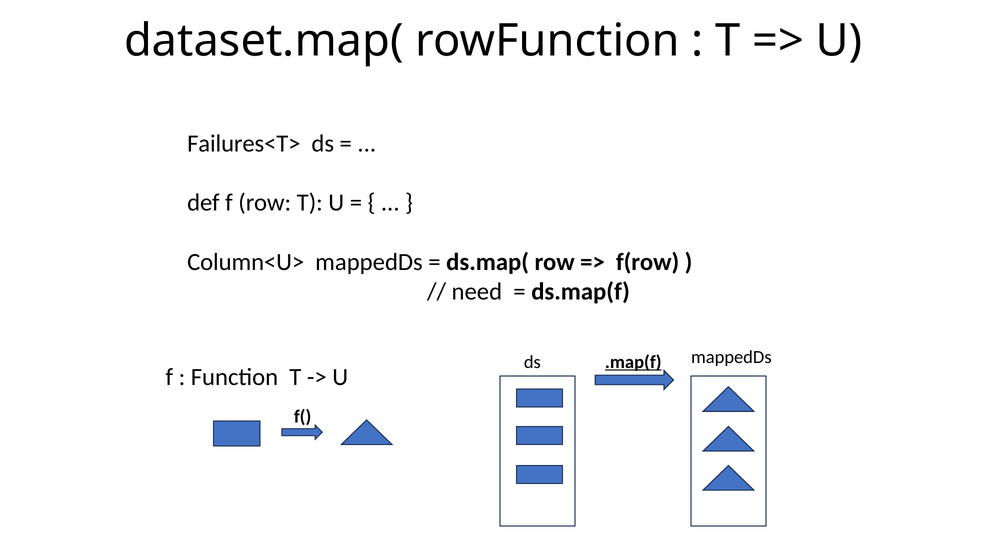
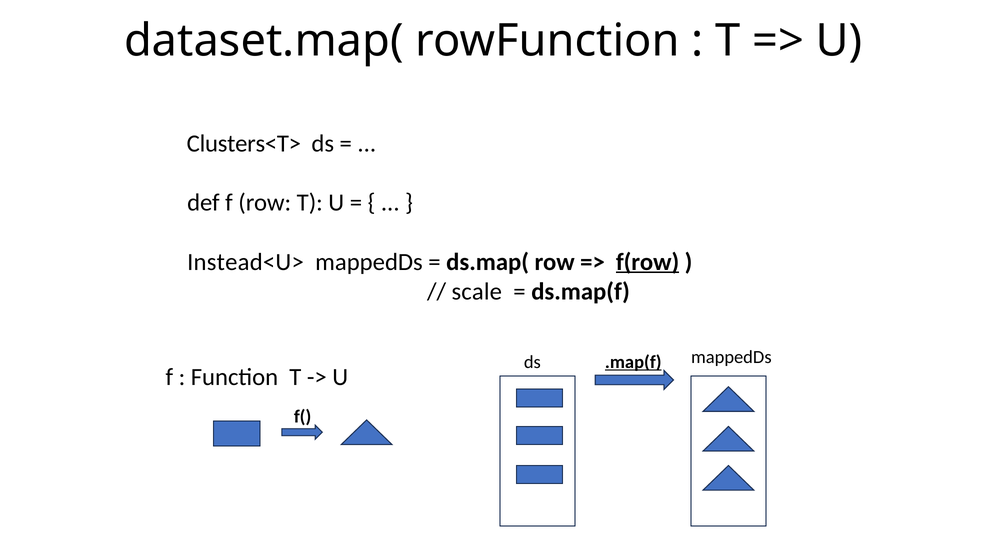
Failures<T>: Failures<T> -> Clusters<T>
Column<U>: Column<U> -> Instead<U>
f(row underline: none -> present
need: need -> scale
